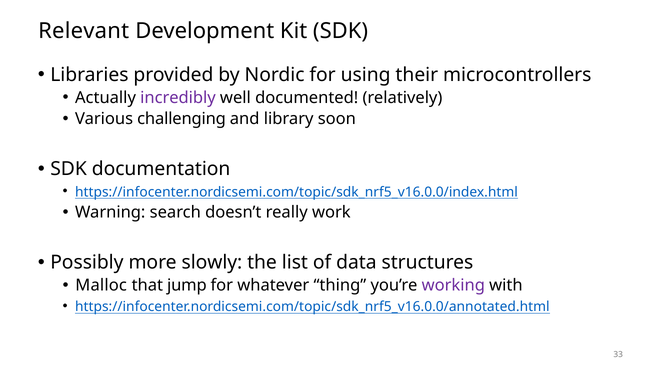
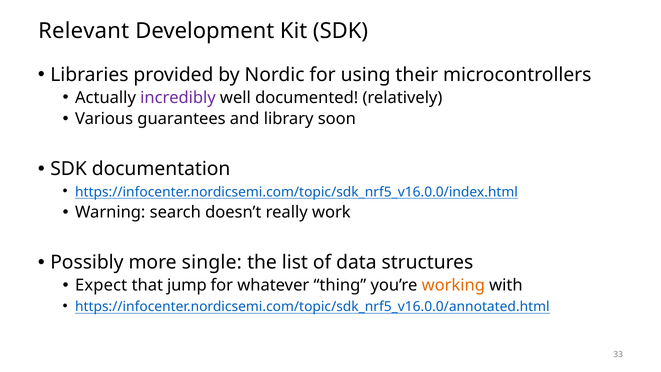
challenging: challenging -> guarantees
slowly: slowly -> single
Malloc: Malloc -> Expect
working colour: purple -> orange
